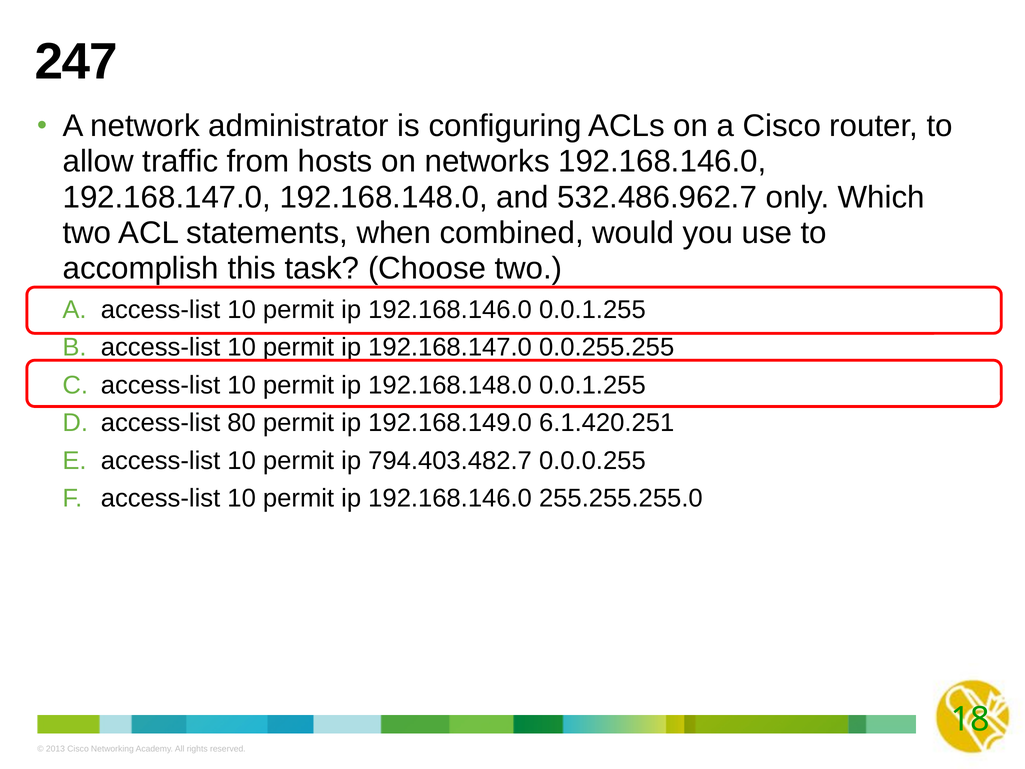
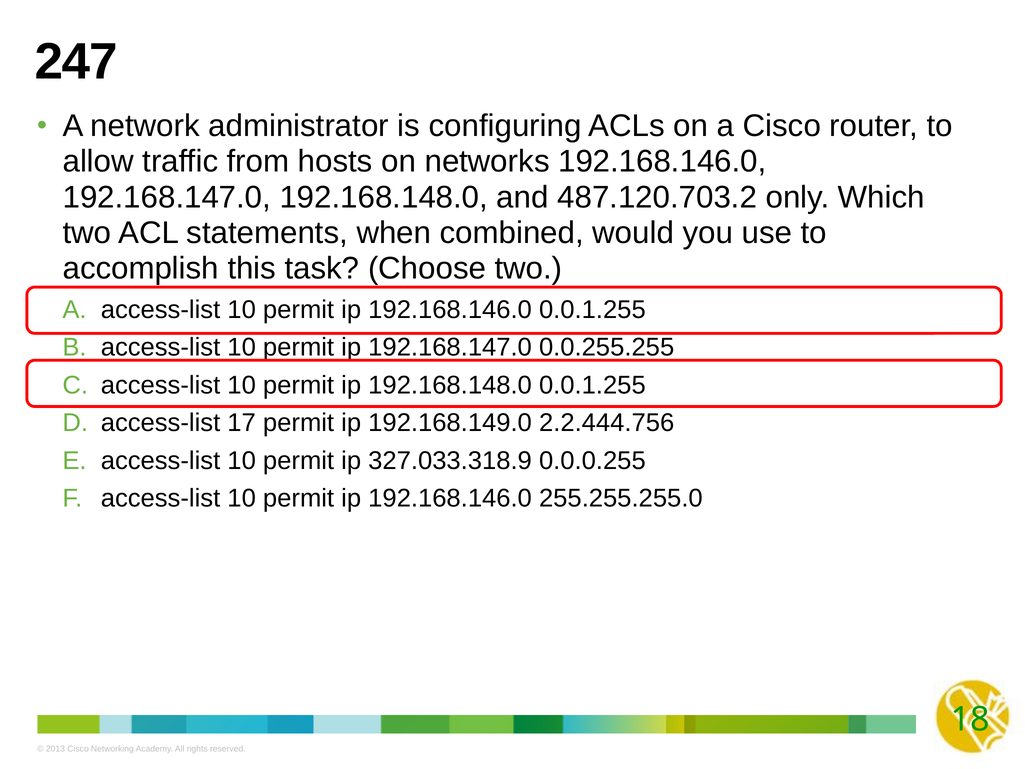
532.486.962.7: 532.486.962.7 -> 487.120.703.2
80: 80 -> 17
6.1.420.251: 6.1.420.251 -> 2.2.444.756
794.403.482.7: 794.403.482.7 -> 327.033.318.9
